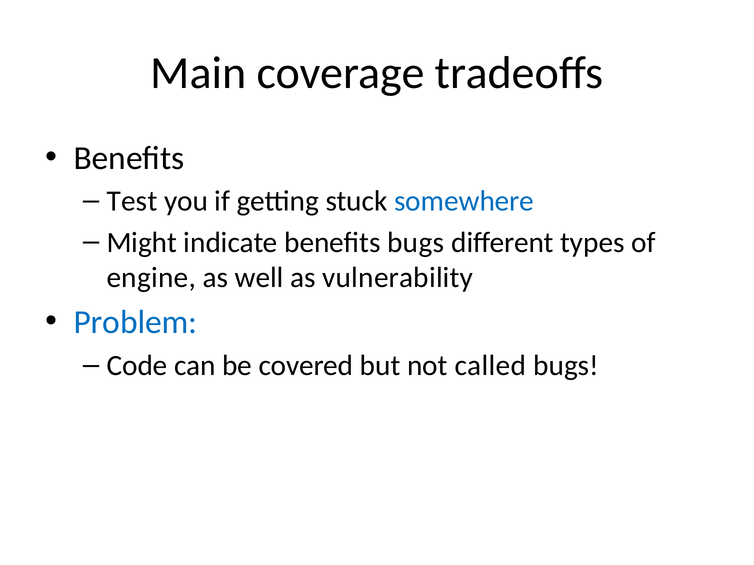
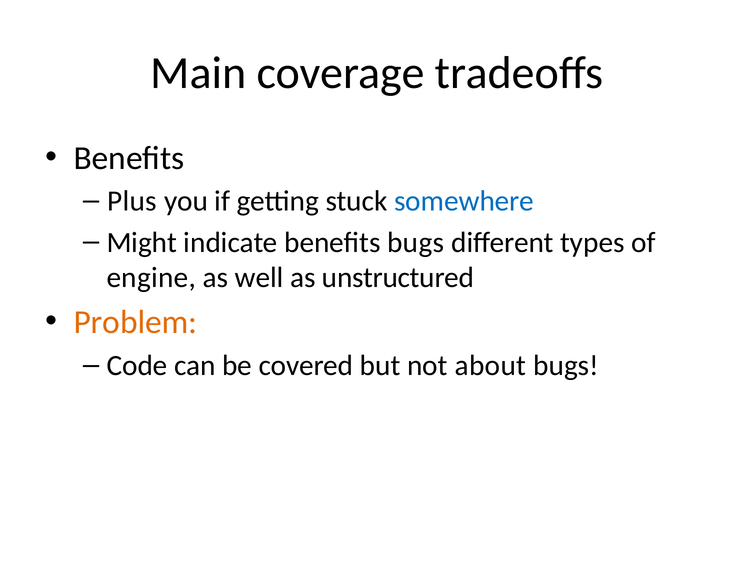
Test: Test -> Plus
vulnerability: vulnerability -> unstructured
Problem colour: blue -> orange
called: called -> about
